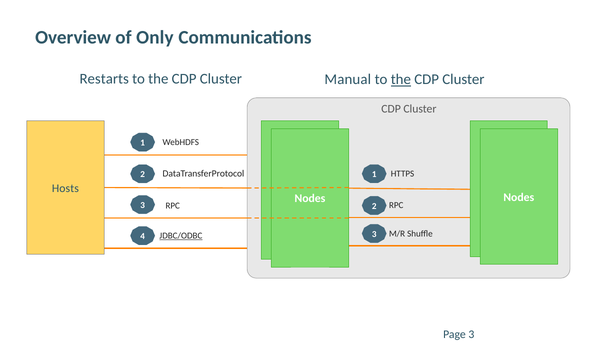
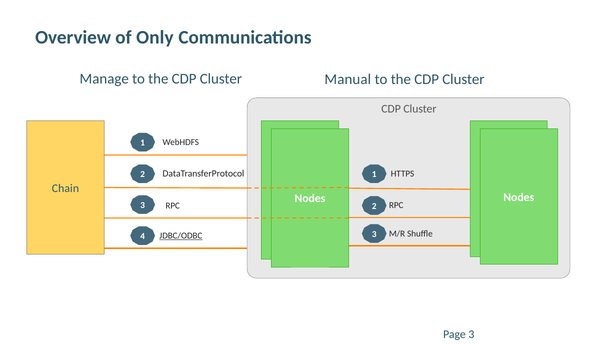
Restarts: Restarts -> Manage
the at (401, 80) underline: present -> none
Hosts: Hosts -> Chain
